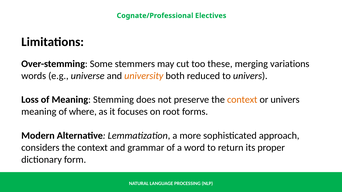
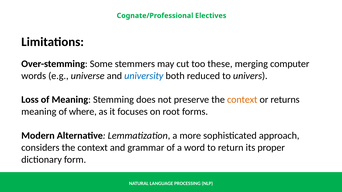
variations: variations -> computer
university colour: orange -> blue
or univers: univers -> returns
